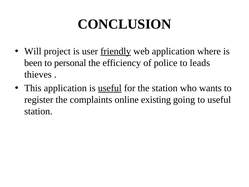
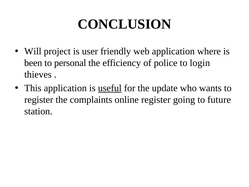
friendly underline: present -> none
leads: leads -> login
the station: station -> update
online existing: existing -> register
to useful: useful -> future
